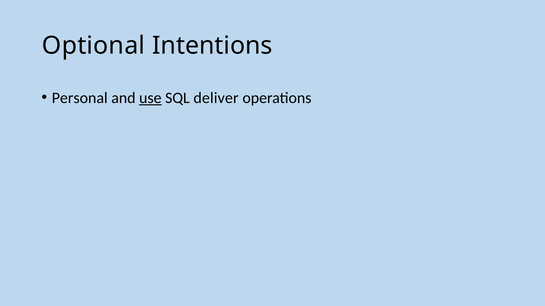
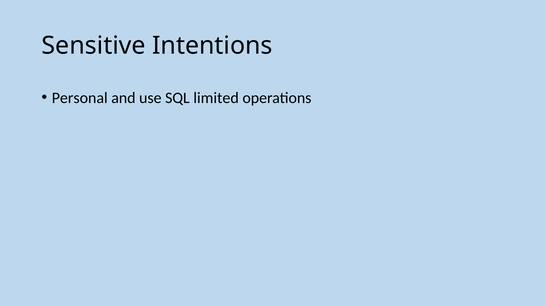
Optional: Optional -> Sensitive
use underline: present -> none
deliver: deliver -> limited
